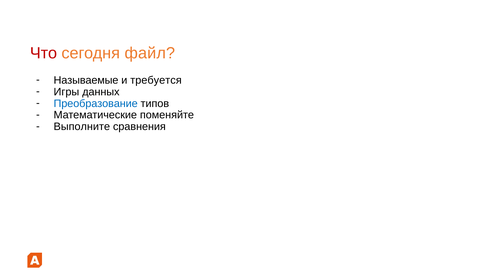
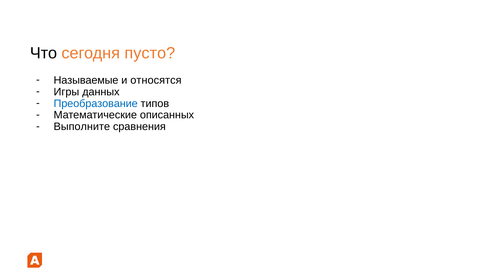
Что colour: red -> black
файл: файл -> пусто
требуется: требуется -> относятся
поменяйте: поменяйте -> описанных
